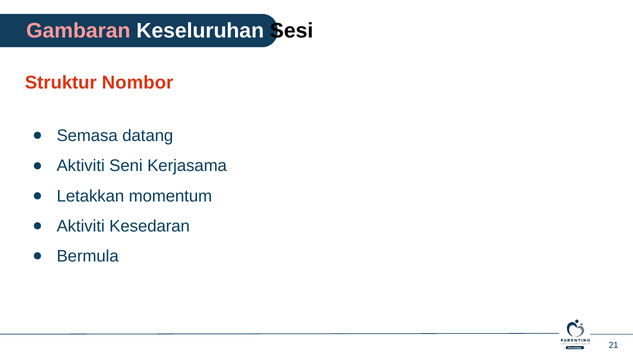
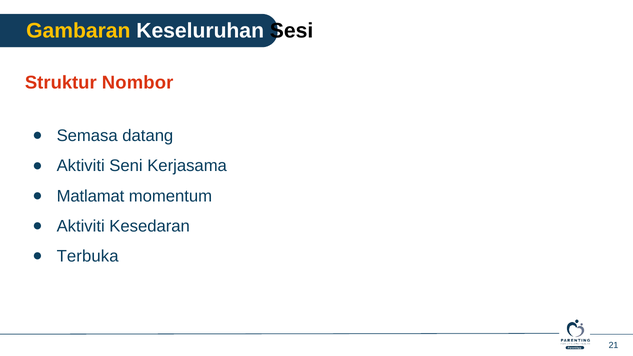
Gambaran colour: pink -> yellow
Letakkan: Letakkan -> Matlamat
Bermula: Bermula -> Terbuka
